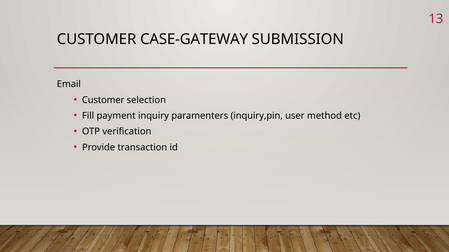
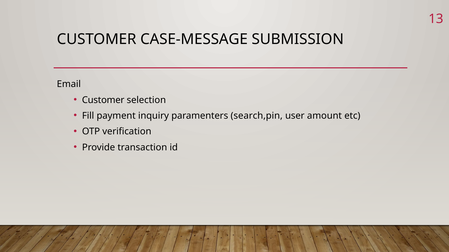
CASE-GATEWAY: CASE-GATEWAY -> CASE-MESSAGE
inquiry,pin: inquiry,pin -> search,pin
method: method -> amount
